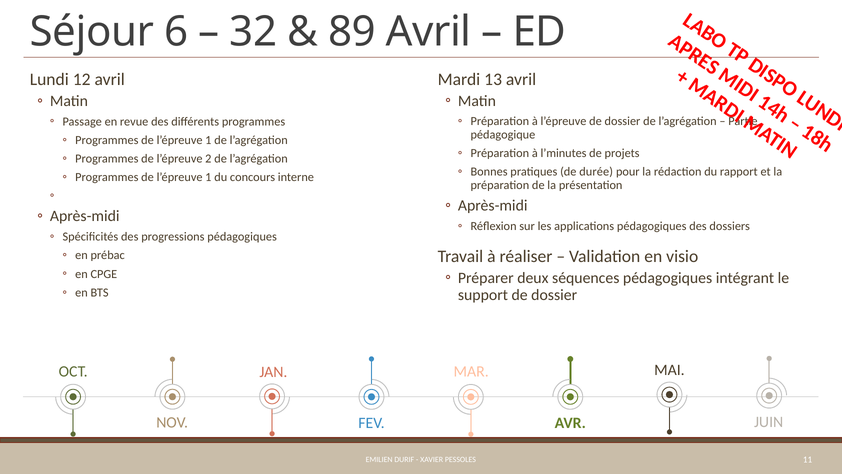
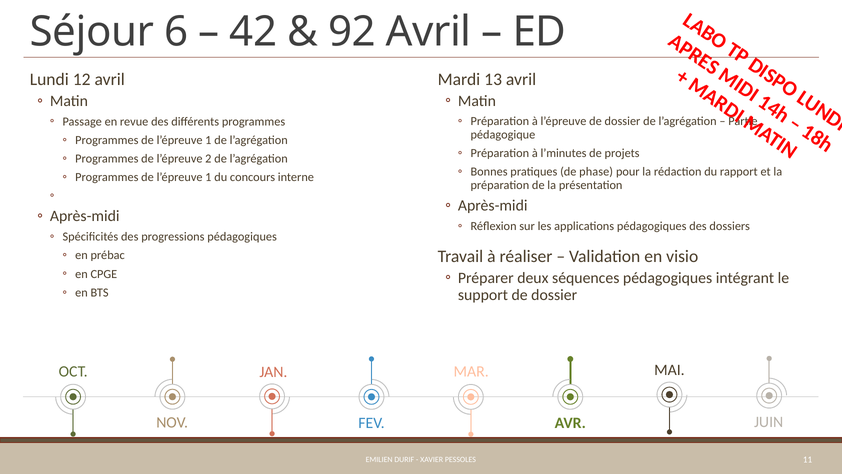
32: 32 -> 42
89: 89 -> 92
durée: durée -> phase
